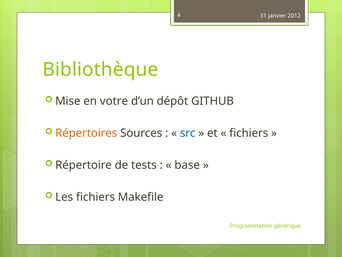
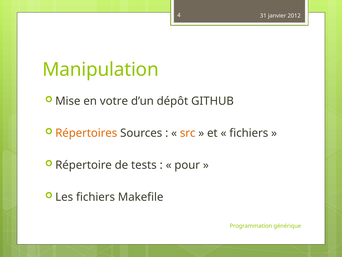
Bibliothèque: Bibliothèque -> Manipulation
src colour: blue -> orange
base: base -> pour
